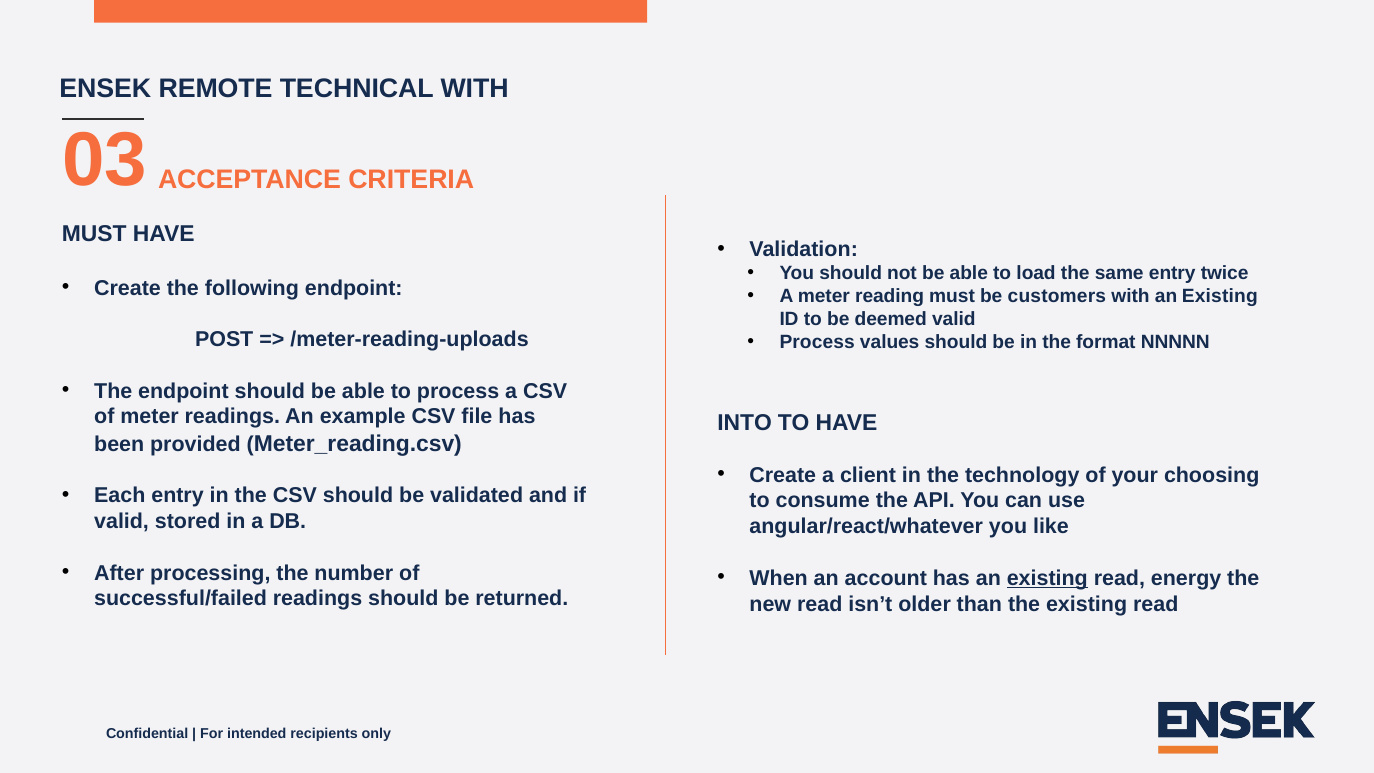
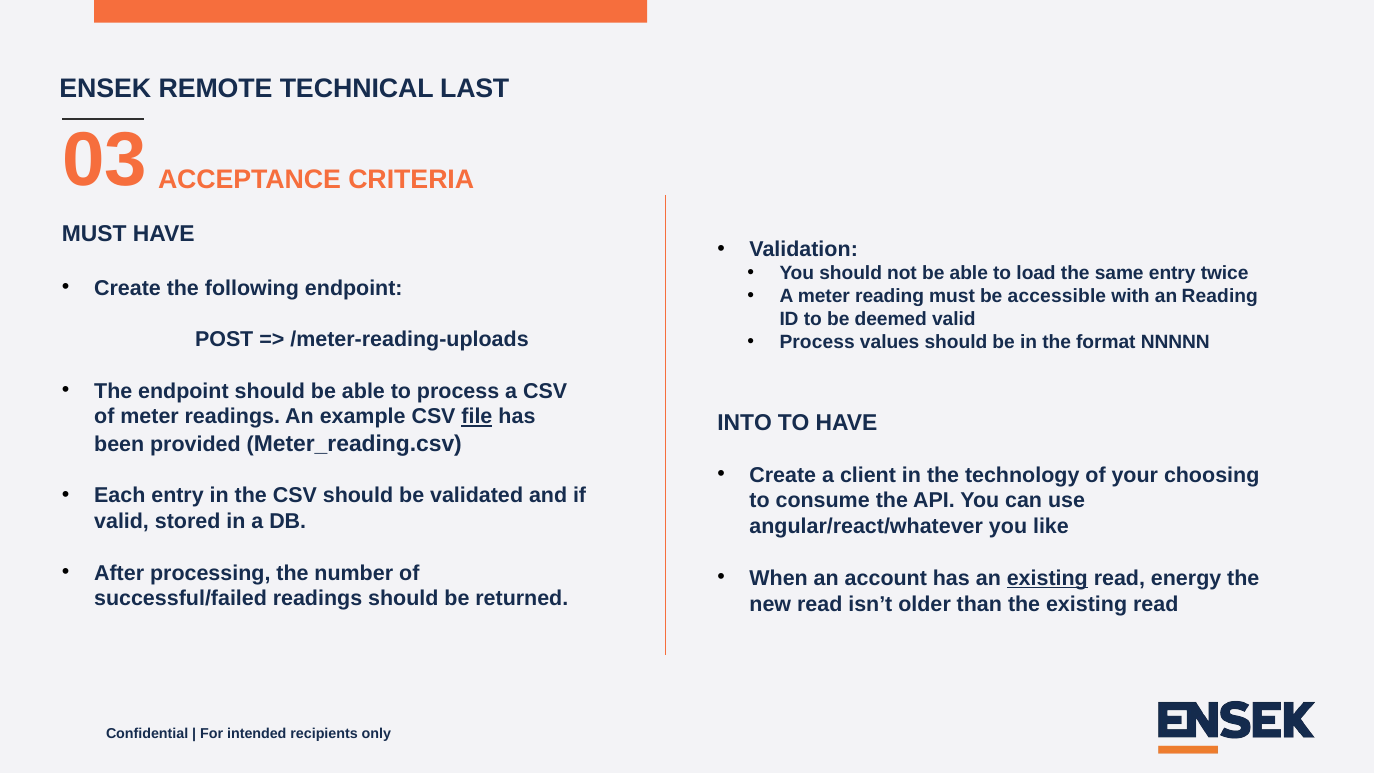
TECHNICAL WITH: WITH -> LAST
customers: customers -> accessible
with an Existing: Existing -> Reading
file underline: none -> present
